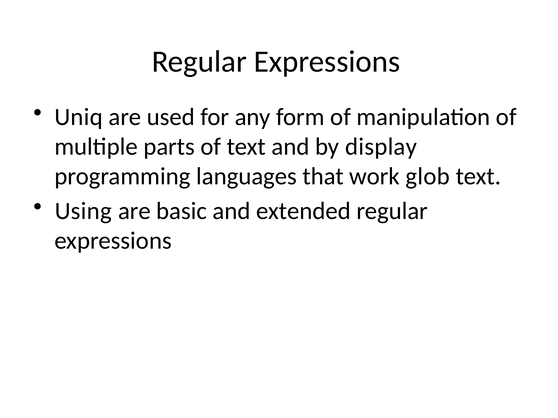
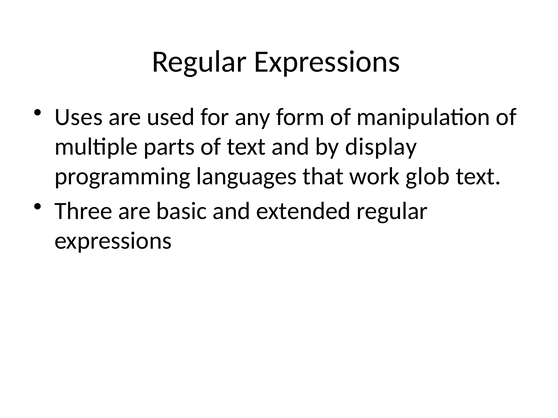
Uniq: Uniq -> Uses
Using: Using -> Three
